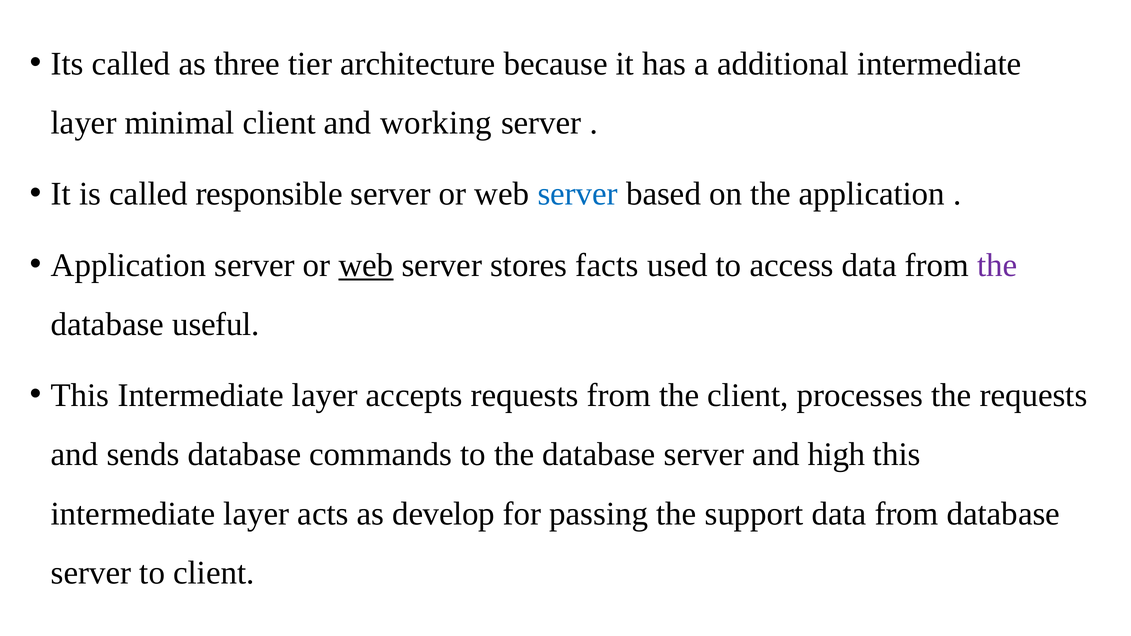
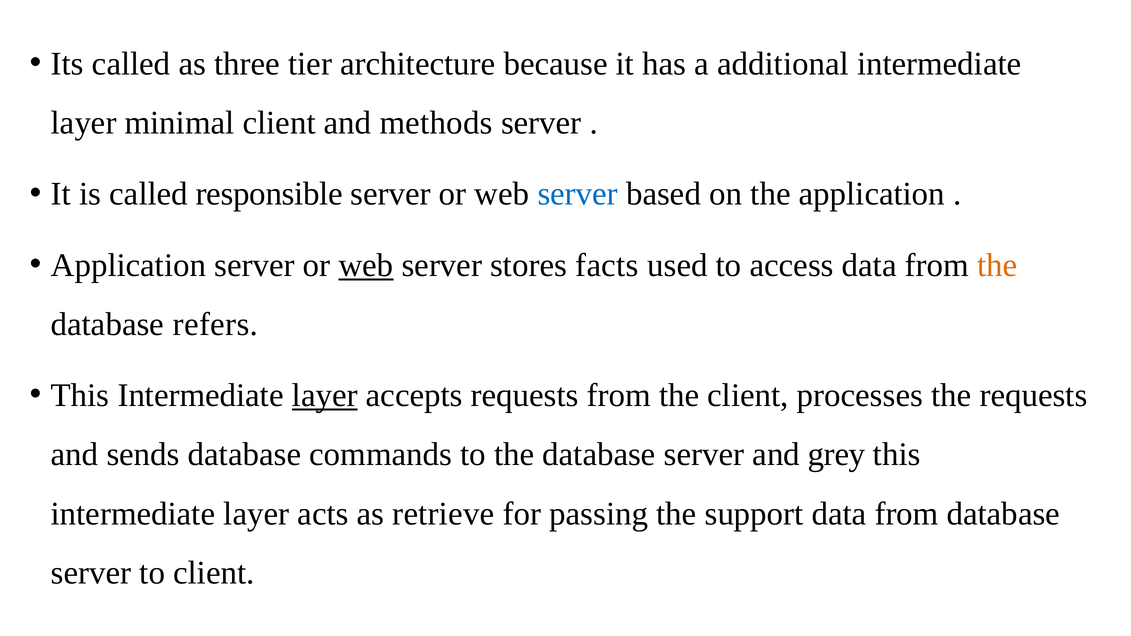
working: working -> methods
the at (997, 265) colour: purple -> orange
useful: useful -> refers
layer at (325, 395) underline: none -> present
high: high -> grey
develop: develop -> retrieve
